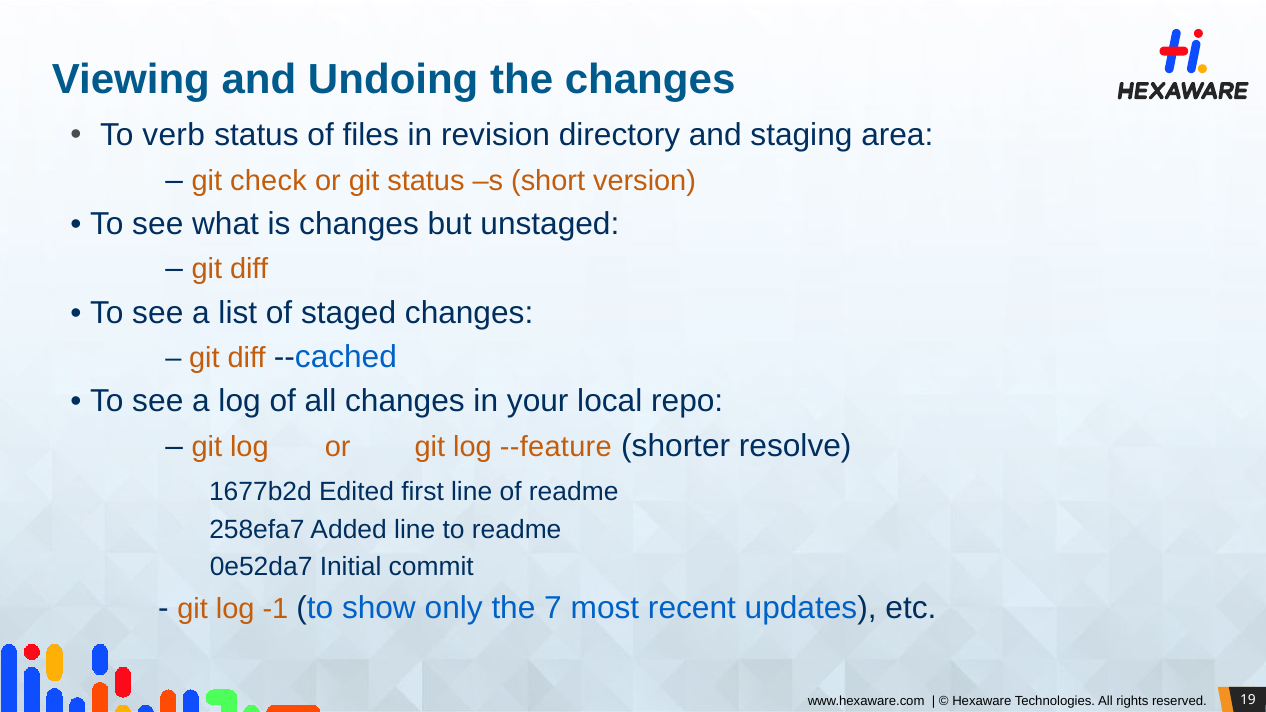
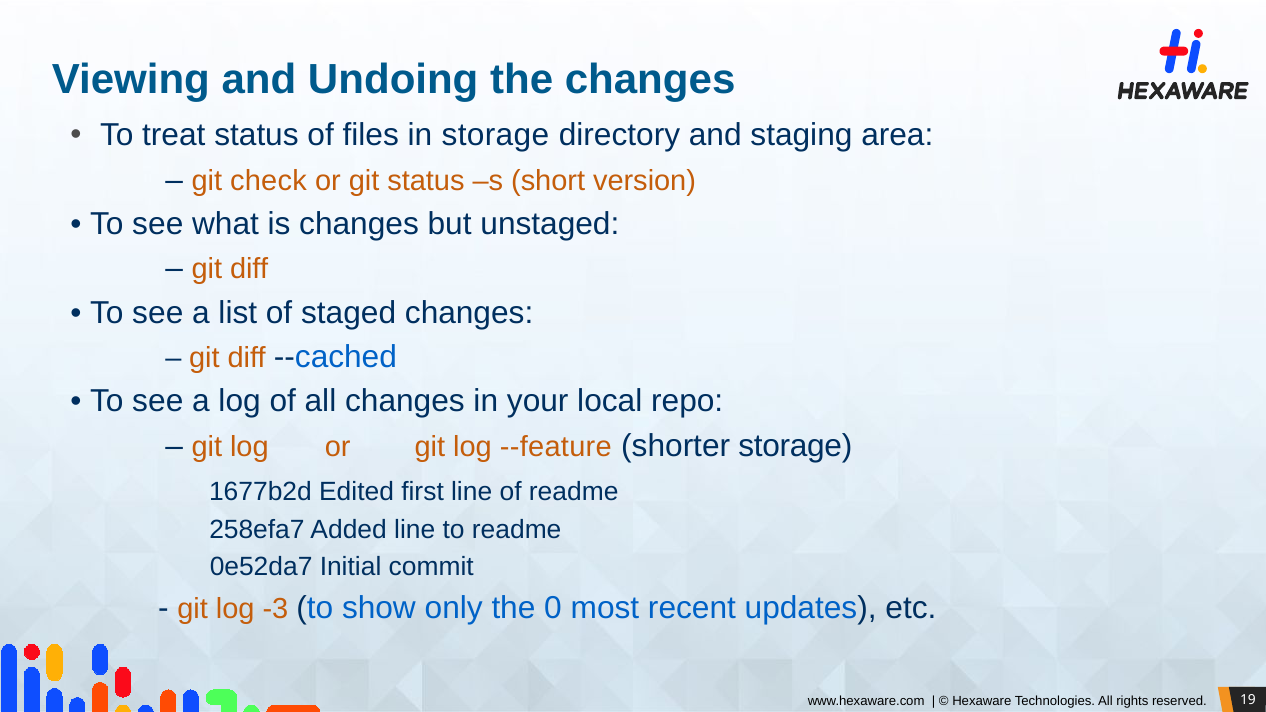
verb: verb -> treat
in revision: revision -> storage
shorter resolve: resolve -> storage
-1: -1 -> -3
7: 7 -> 0
